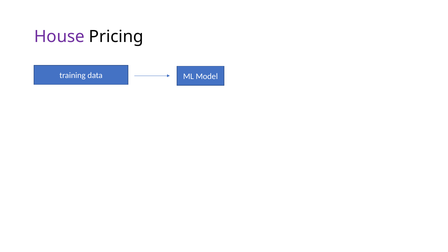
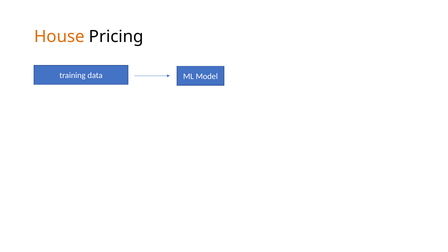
House colour: purple -> orange
